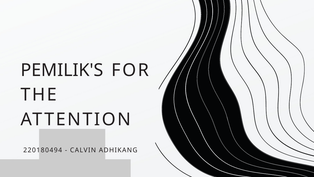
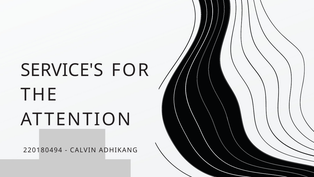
PEMILIK'S: PEMILIK'S -> SERVICE'S
